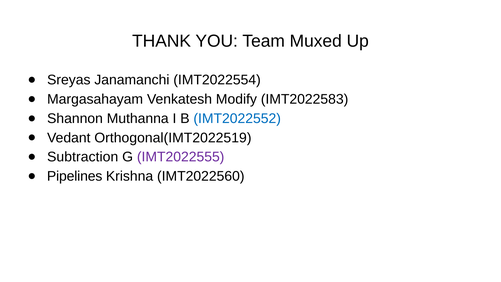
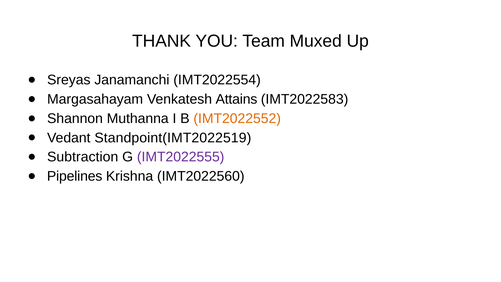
Modify: Modify -> Attains
IMT2022552 colour: blue -> orange
Orthogonal(IMT2022519: Orthogonal(IMT2022519 -> Standpoint(IMT2022519
